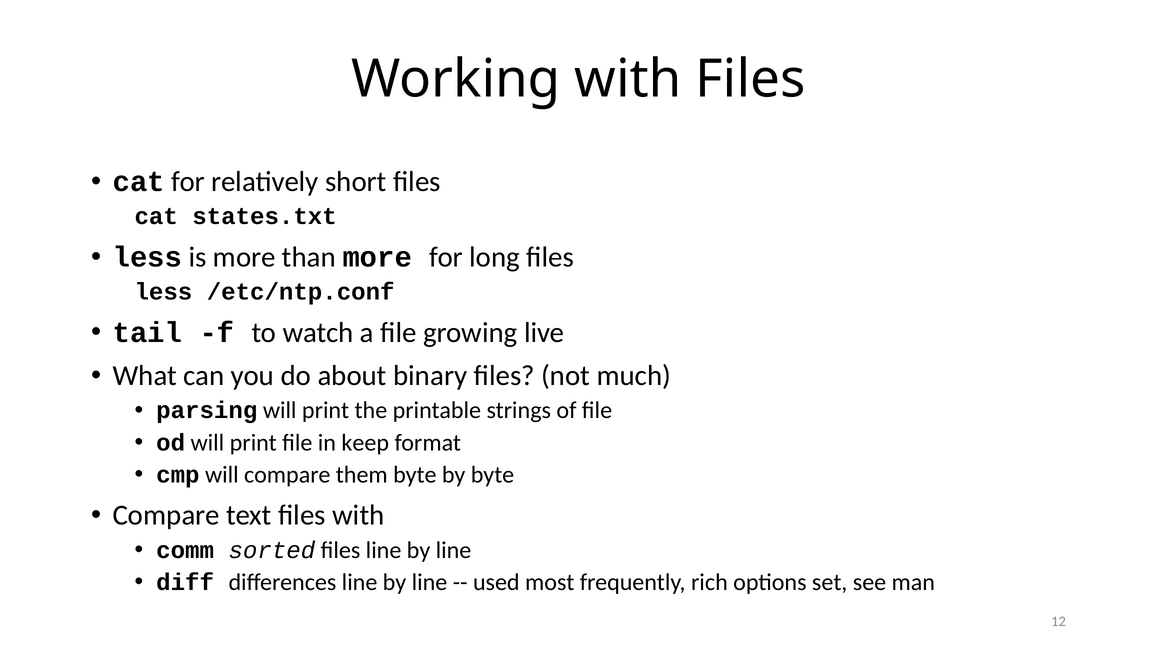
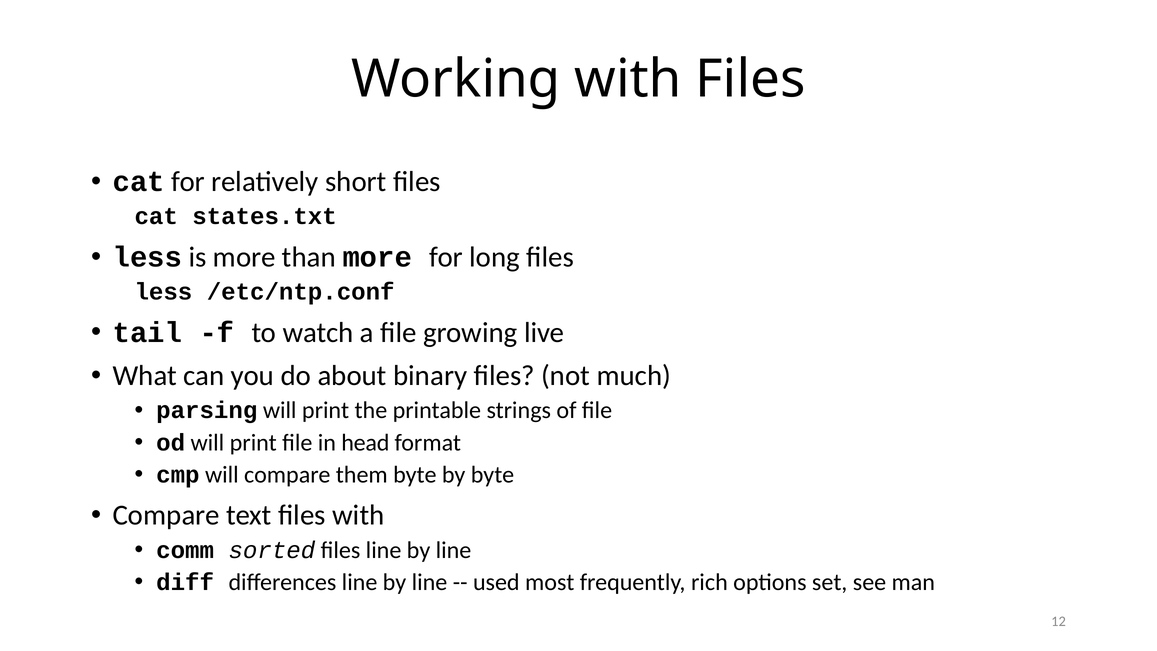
keep: keep -> head
